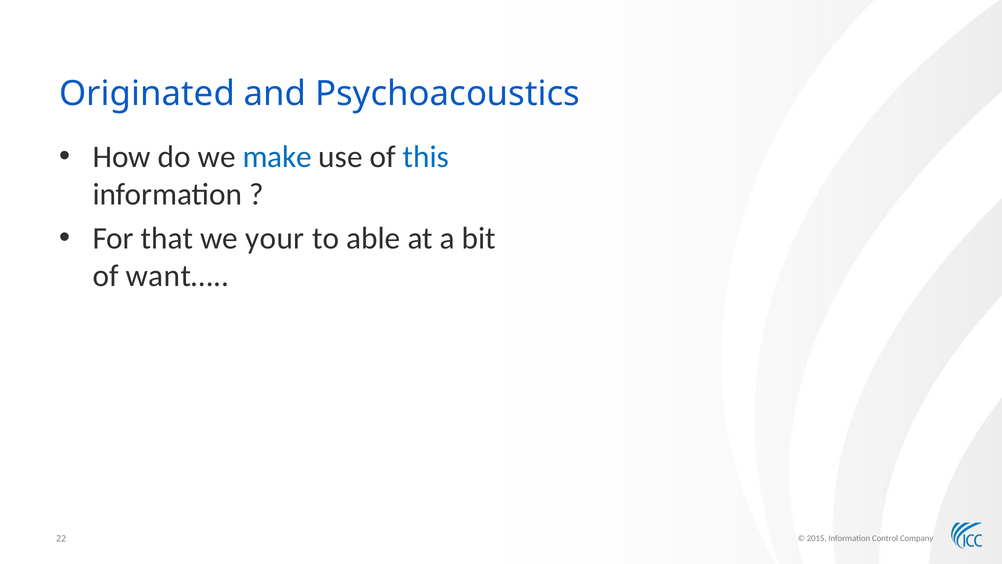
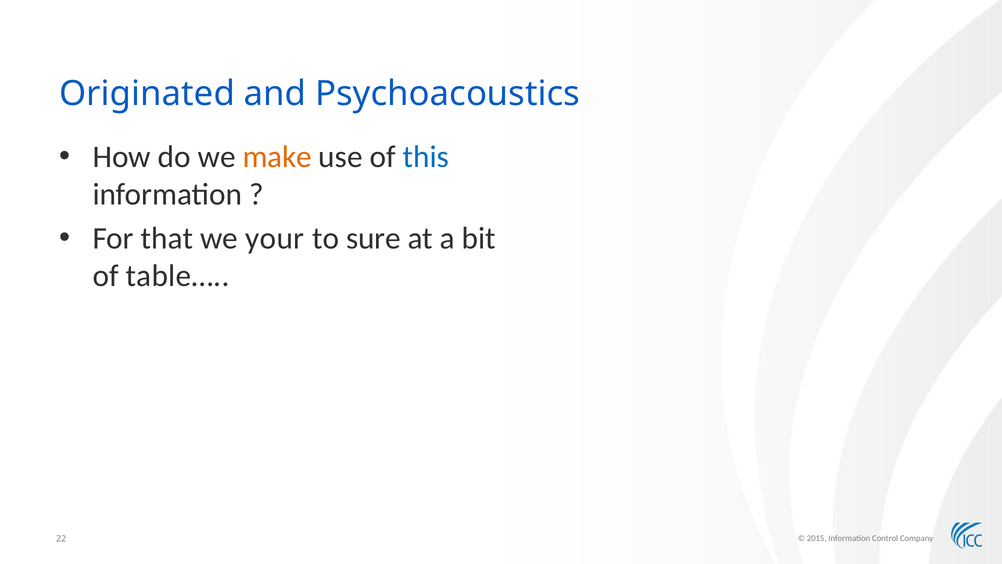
make colour: blue -> orange
able: able -> sure
want…: want… -> table…
